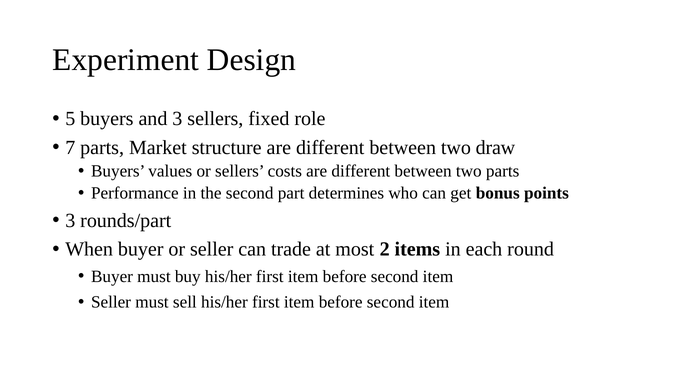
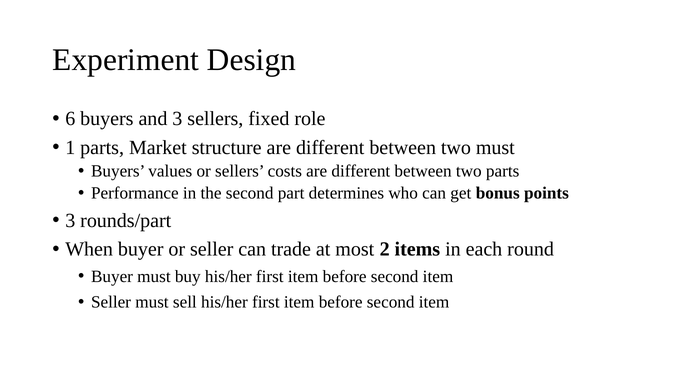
5: 5 -> 6
7: 7 -> 1
two draw: draw -> must
